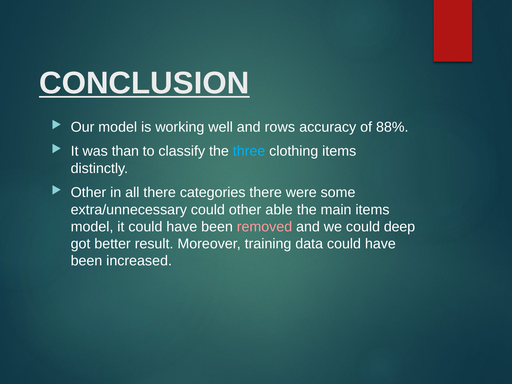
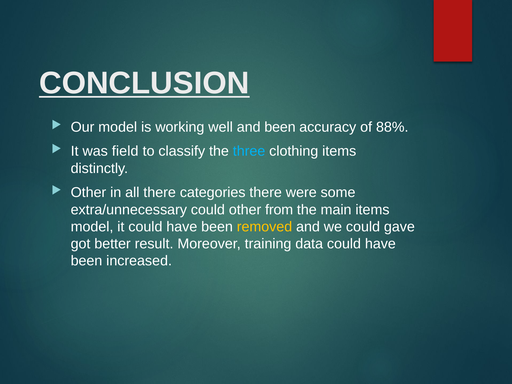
and rows: rows -> been
than: than -> field
able: able -> from
removed colour: pink -> yellow
deep: deep -> gave
